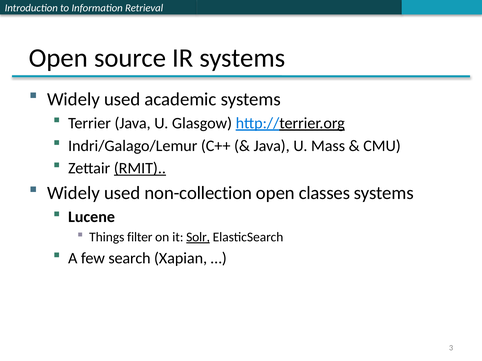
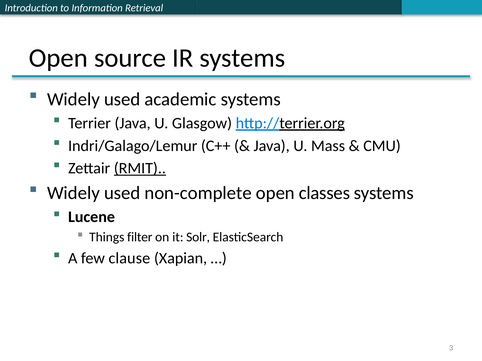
non-collection: non-collection -> non-complete
Solr underline: present -> none
search: search -> clause
